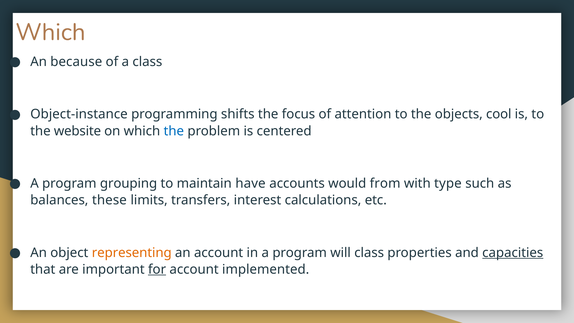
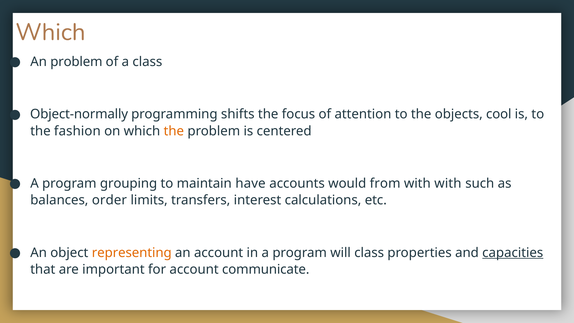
An because: because -> problem
Object-instance: Object-instance -> Object-normally
website: website -> fashion
the at (174, 131) colour: blue -> orange
with type: type -> with
these: these -> order
for underline: present -> none
implemented: implemented -> communicate
